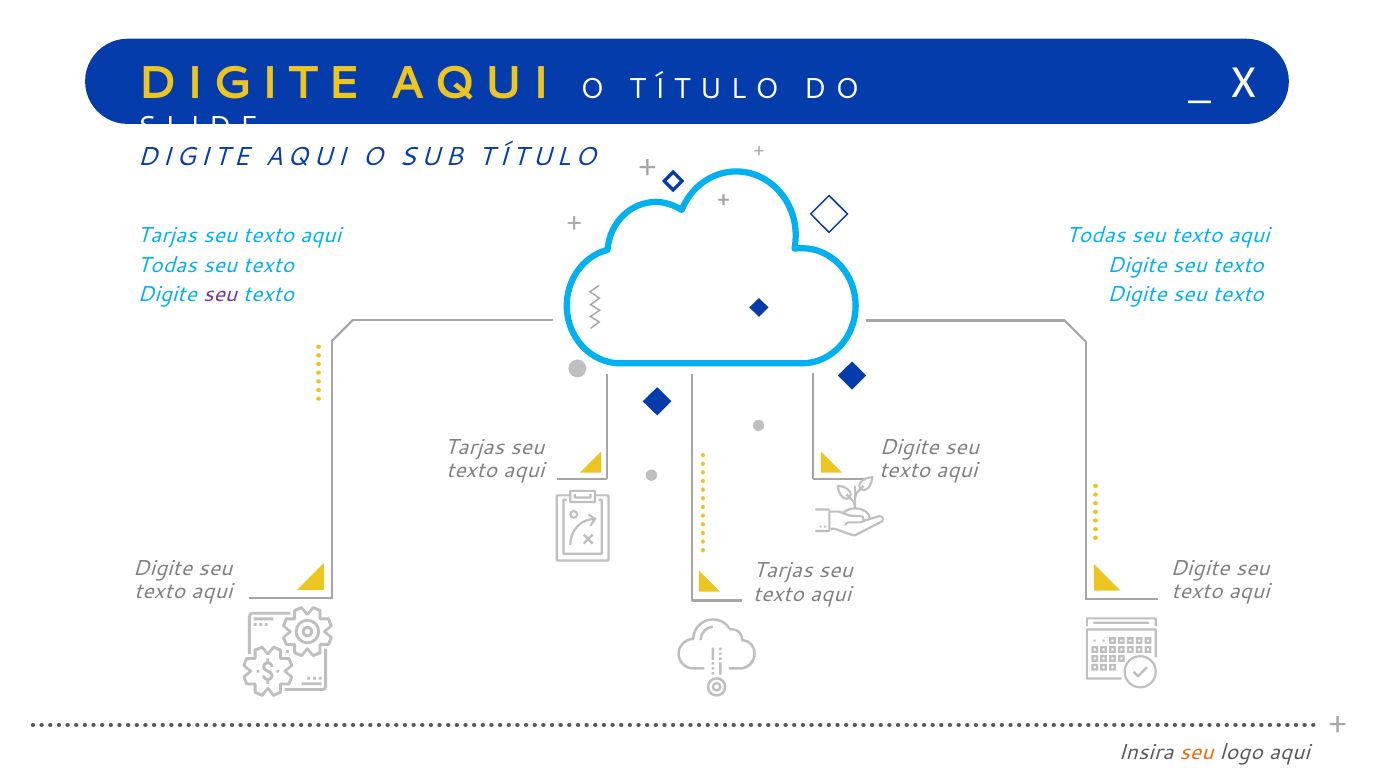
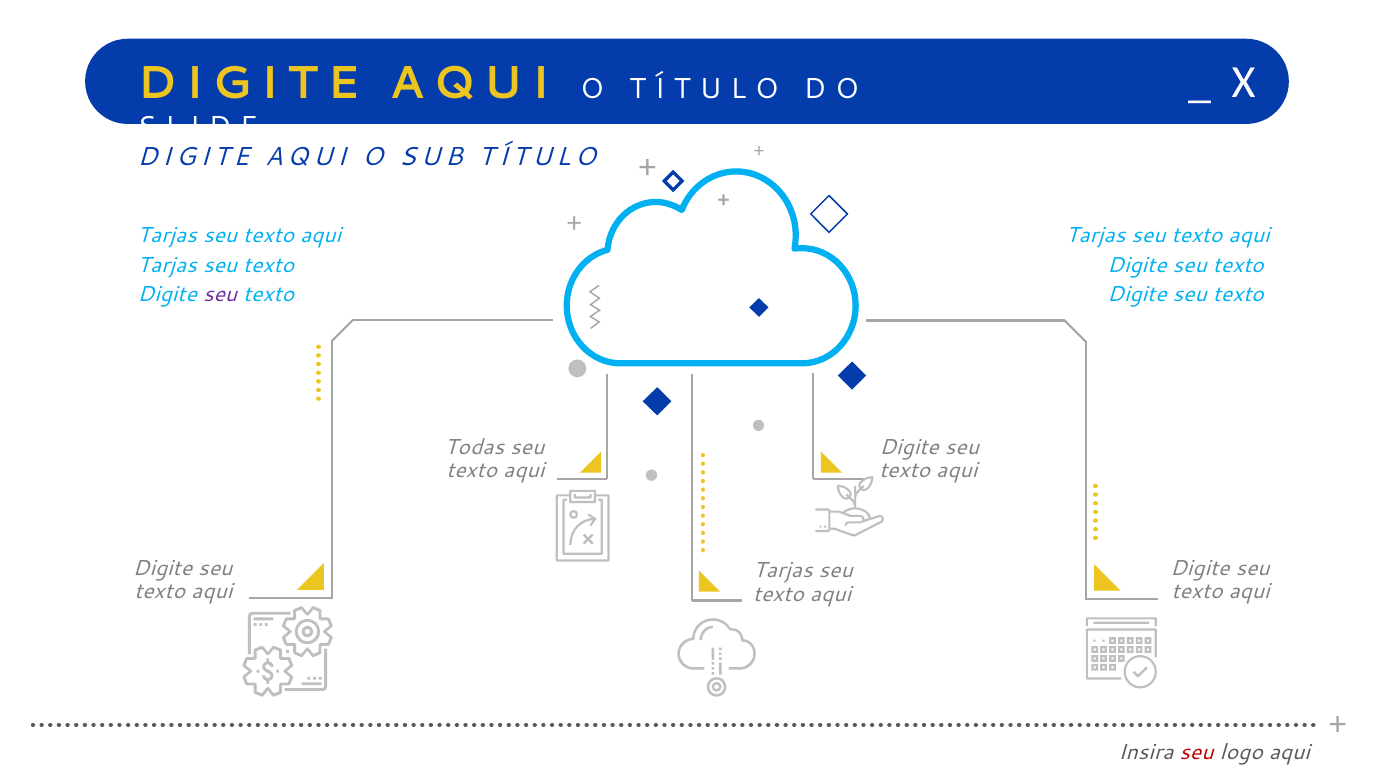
Todas at (1096, 236): Todas -> Tarjas
Todas at (167, 265): Todas -> Tarjas
Tarjas at (474, 448): Tarjas -> Todas
seu at (1197, 753) colour: orange -> red
